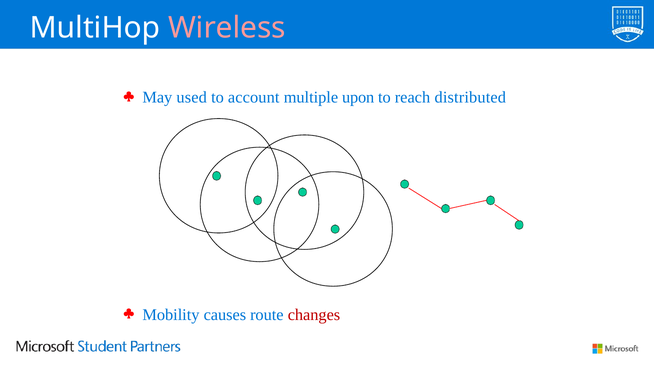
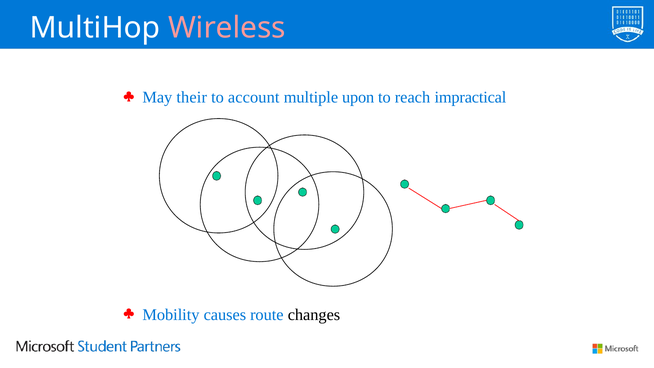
used: used -> their
distributed: distributed -> impractical
changes colour: red -> black
